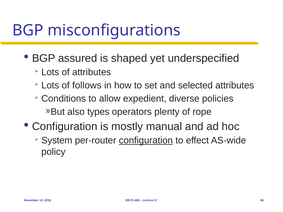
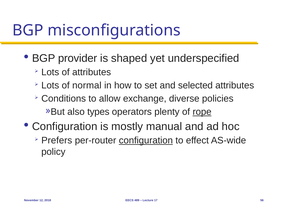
assured: assured -> provider
follows: follows -> normal
expedient: expedient -> exchange
rope underline: none -> present
System: System -> Prefers
